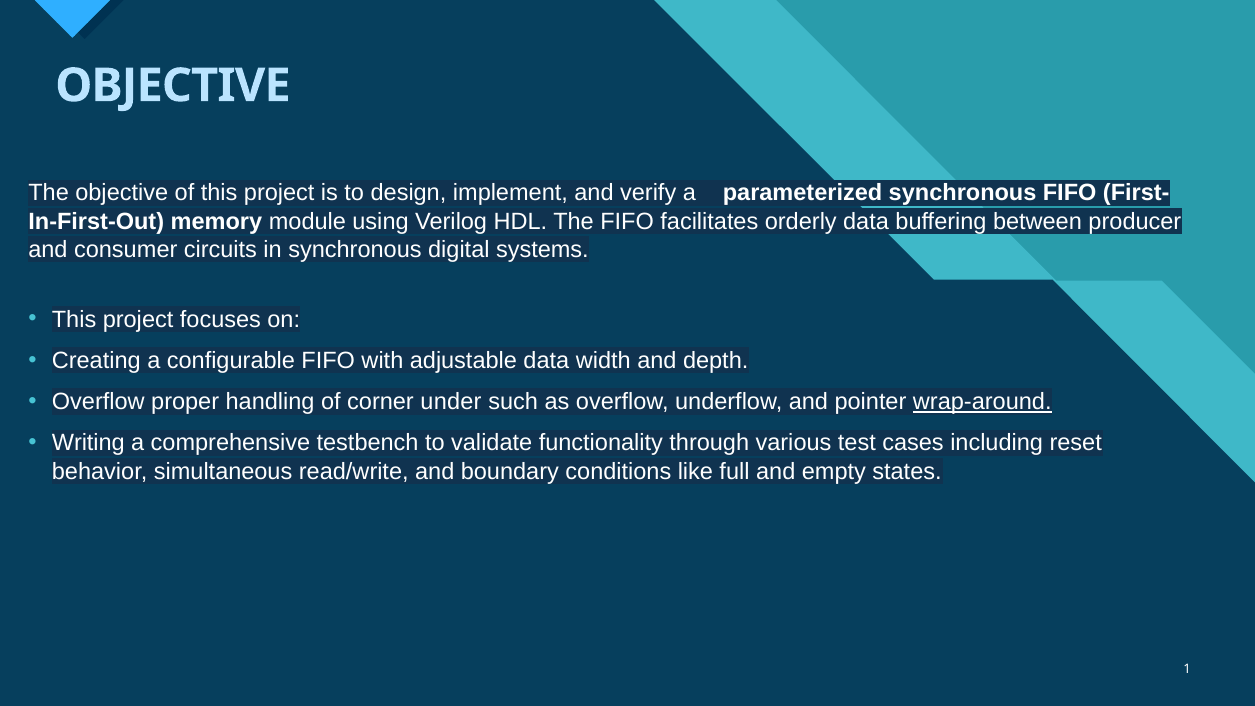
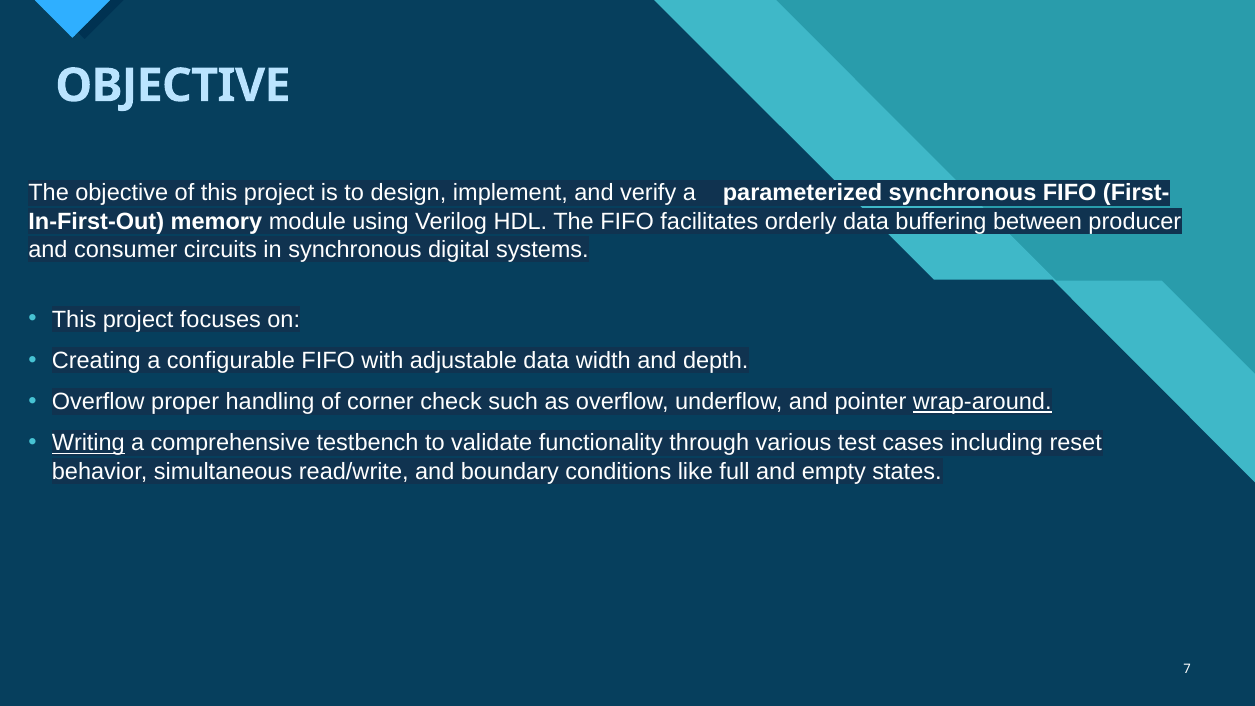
under: under -> check
Writing underline: none -> present
1: 1 -> 7
